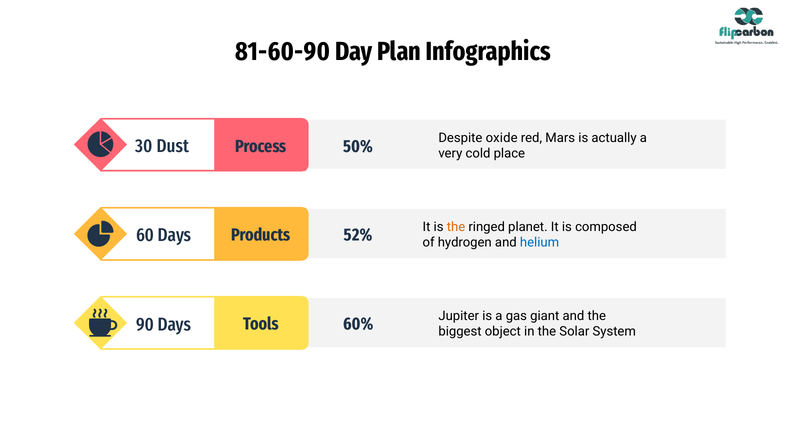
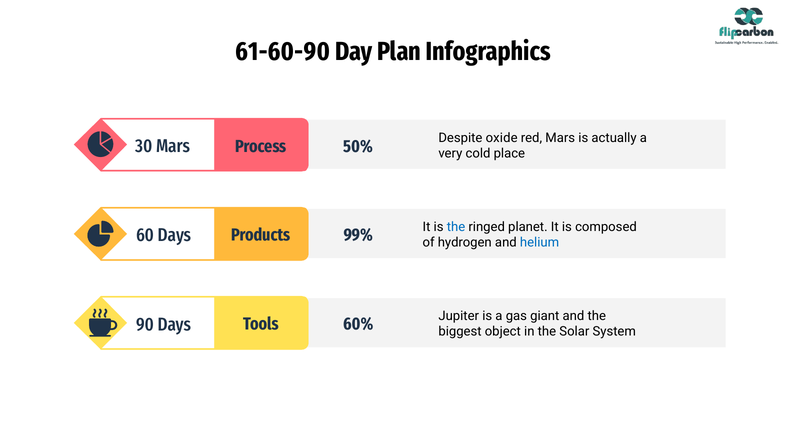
81-60-90: 81-60-90 -> 61-60-90
30 Dust: Dust -> Mars
the at (456, 227) colour: orange -> blue
52%: 52% -> 99%
